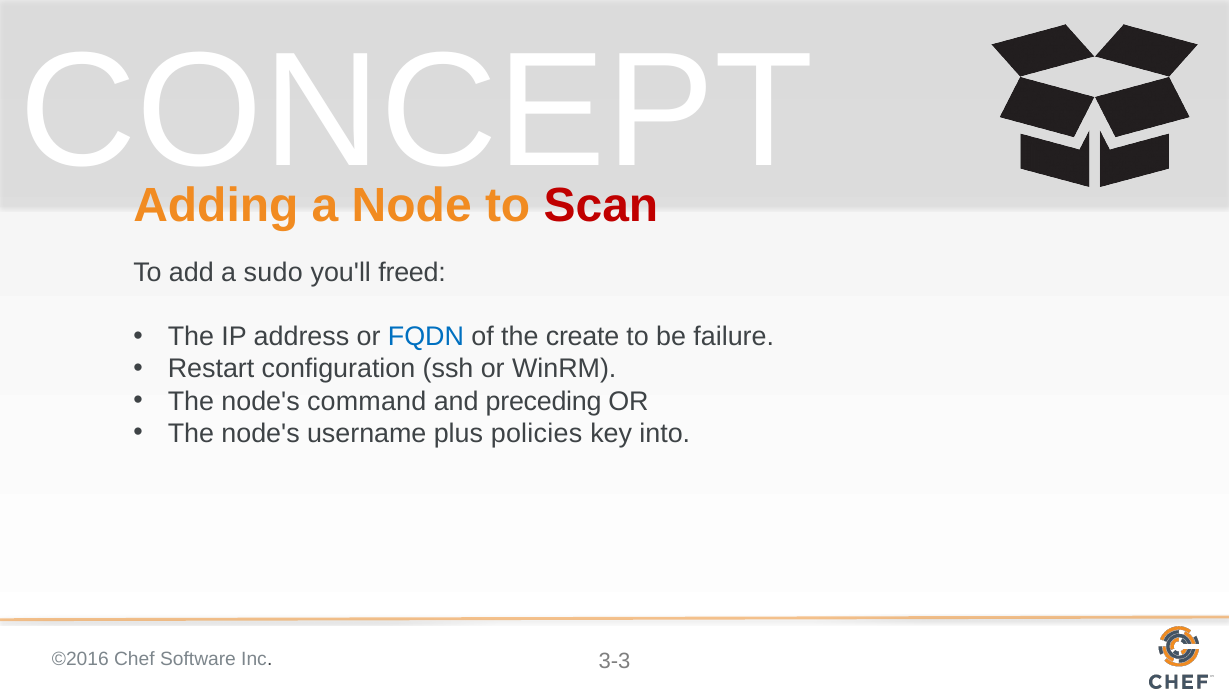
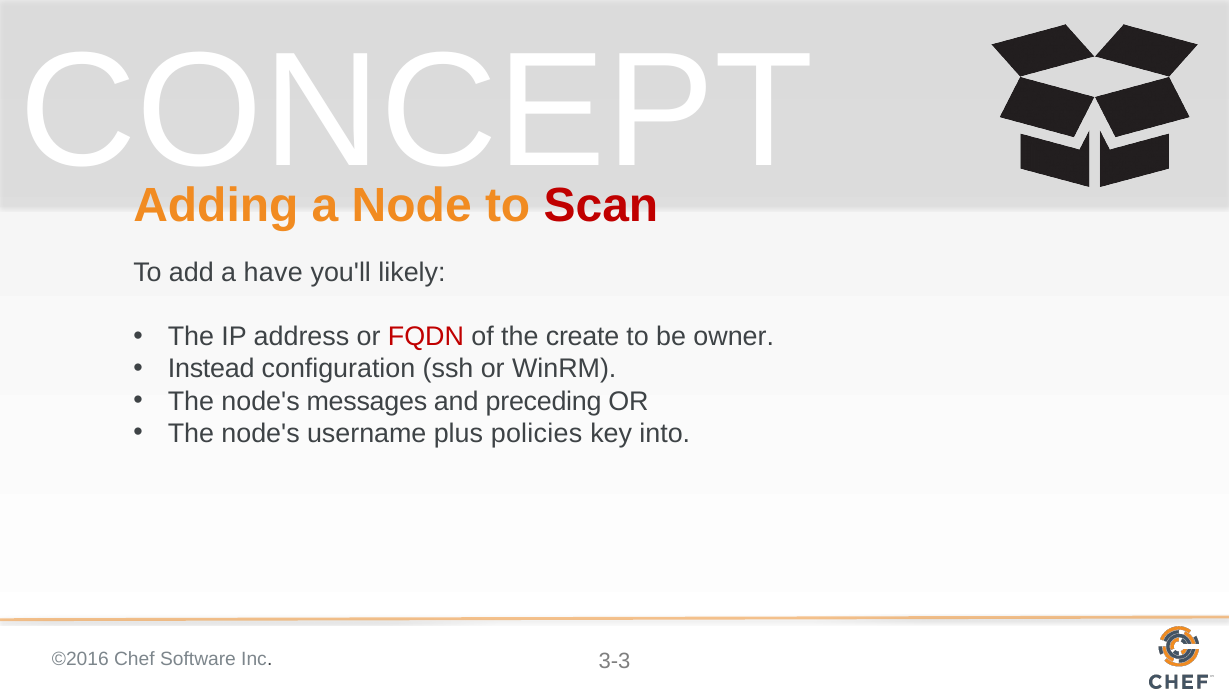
sudo: sudo -> have
freed: freed -> likely
FQDN colour: blue -> red
failure: failure -> owner
Restart: Restart -> Instead
command: command -> messages
